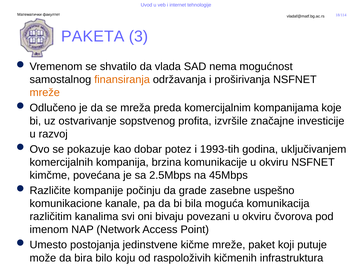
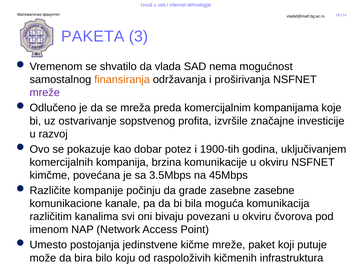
mreže at (45, 93) colour: orange -> purple
1993-tih: 1993-tih -> 1900-tih
2.5Mbps: 2.5Mbps -> 3.5Mbps
zasebne uspešno: uspešno -> zasebne
